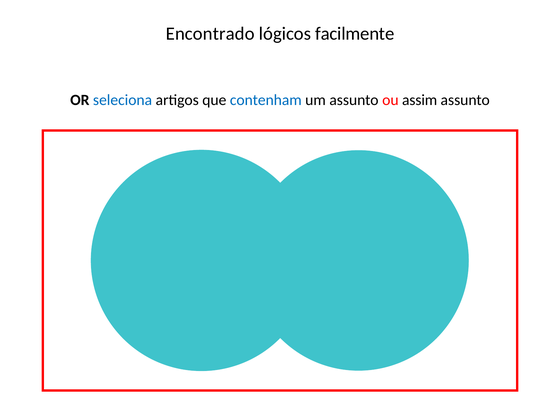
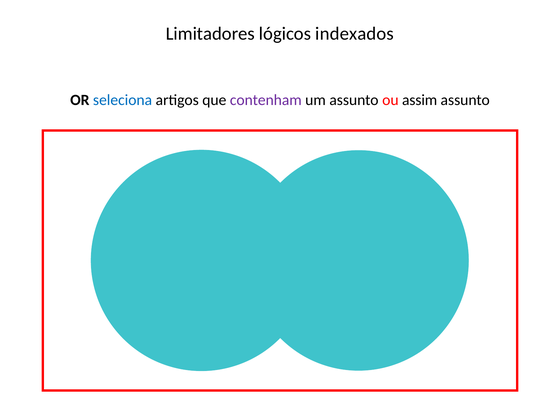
Encontrado: Encontrado -> Limitadores
facilmente: facilmente -> indexados
contenham colour: blue -> purple
